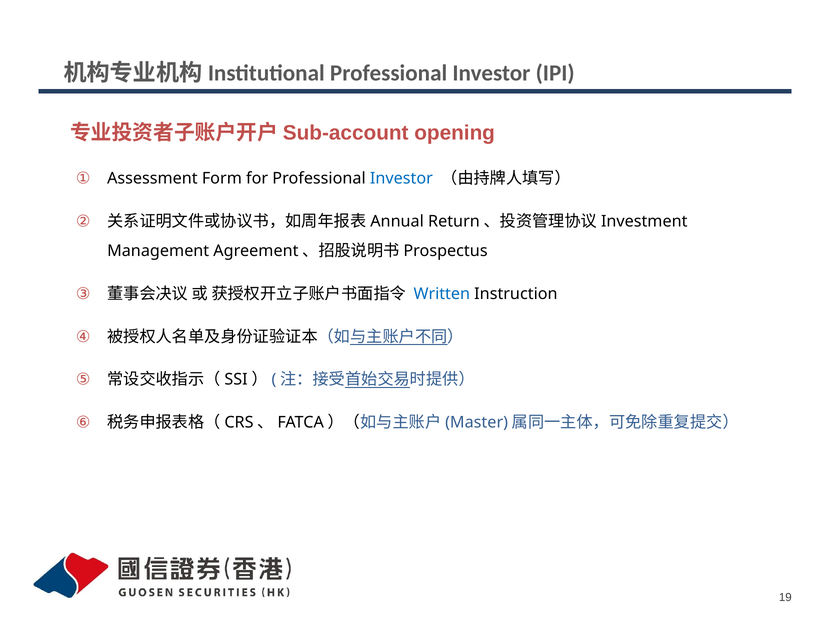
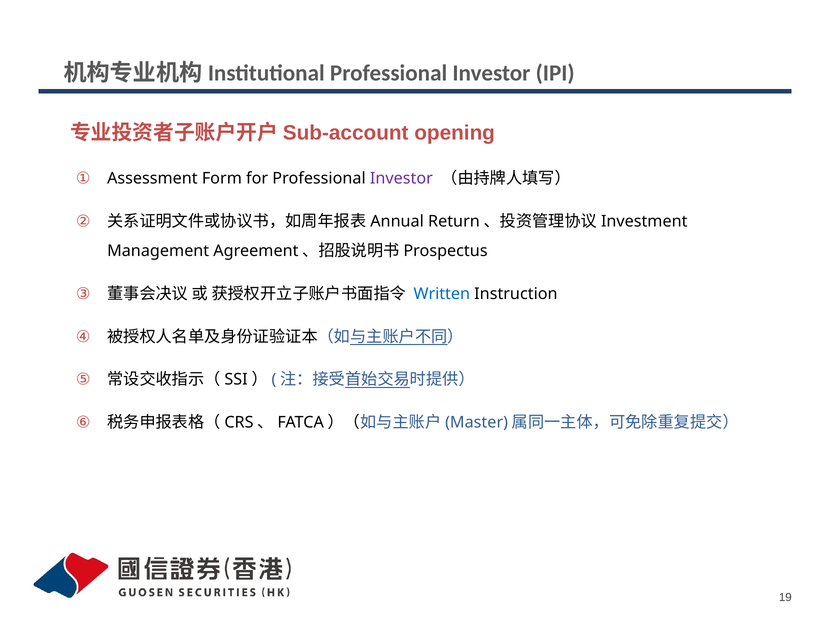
Investor at (401, 178) colour: blue -> purple
